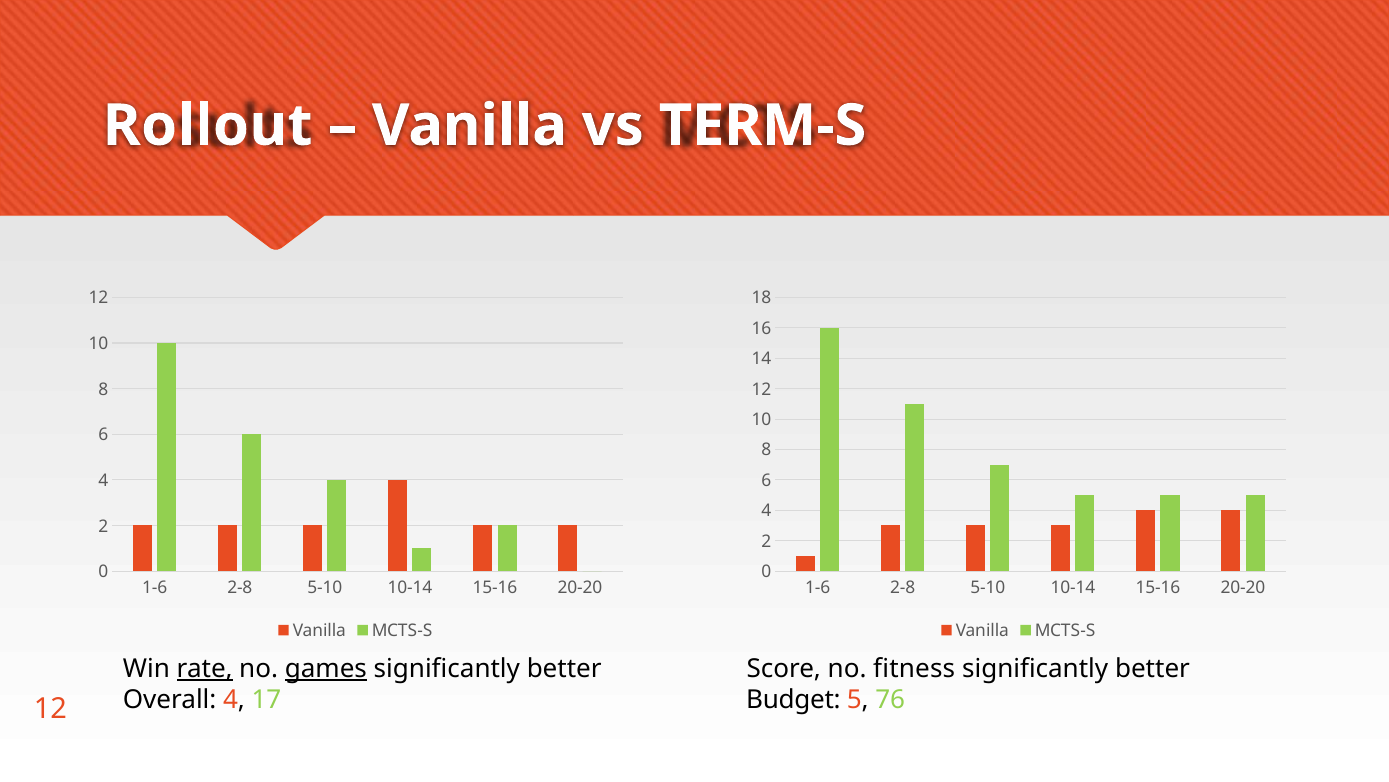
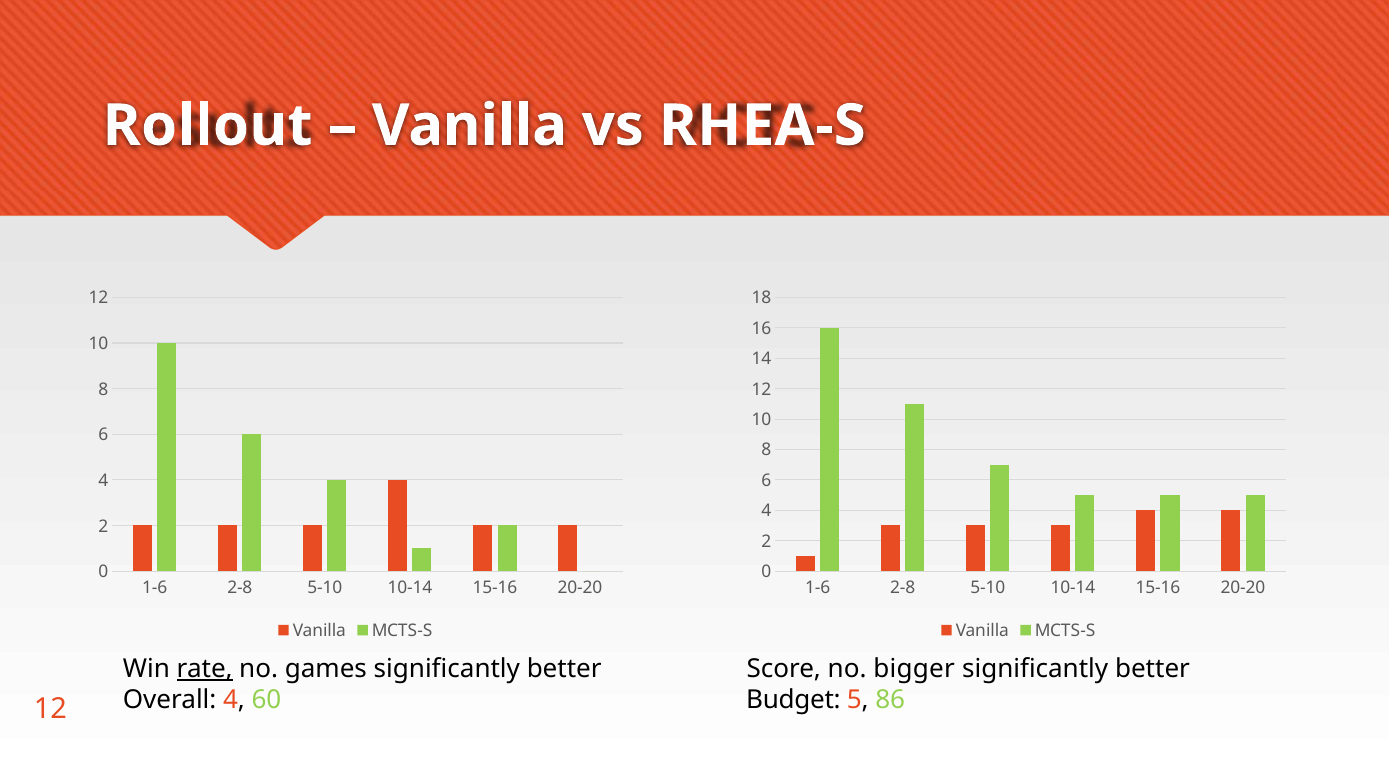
TERM-S: TERM-S -> RHEA-S
games underline: present -> none
fitness: fitness -> bigger
17: 17 -> 60
76: 76 -> 86
